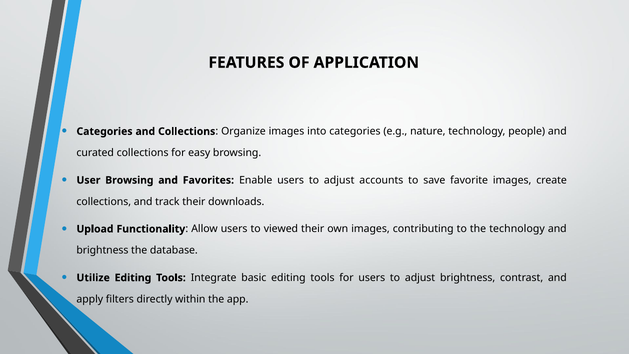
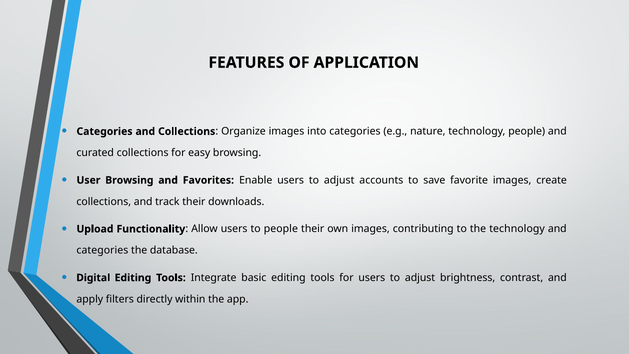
to viewed: viewed -> people
brightness at (102, 250): brightness -> categories
Utilize: Utilize -> Digital
